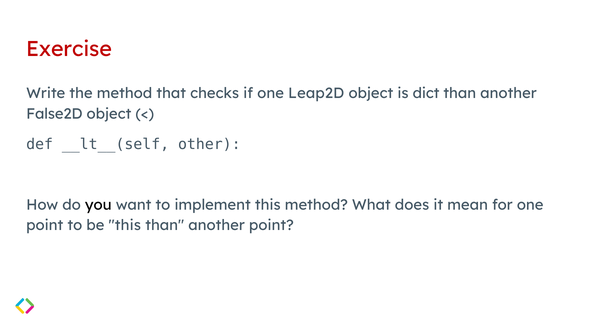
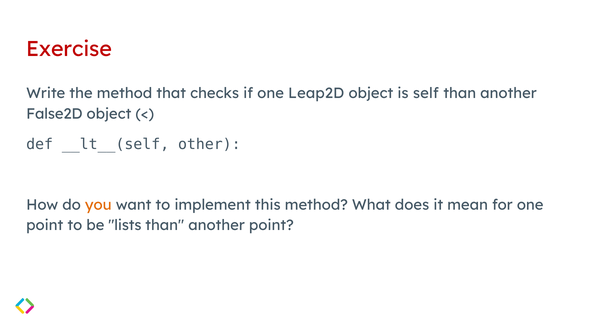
dict: dict -> self
you colour: black -> orange
be this: this -> lists
